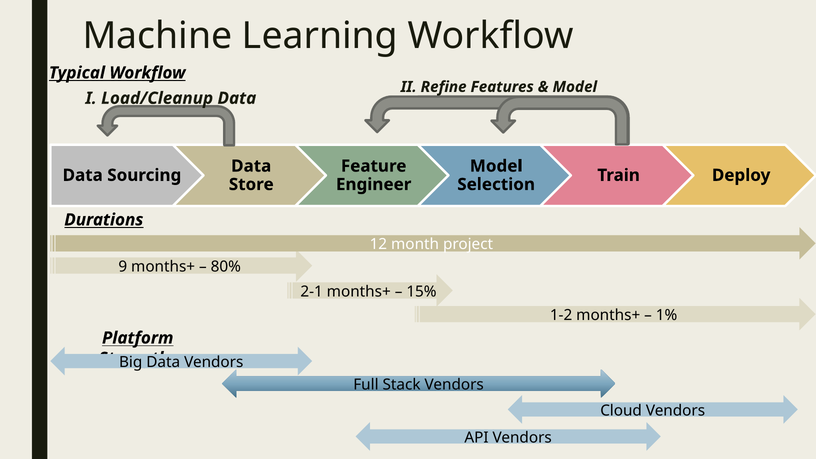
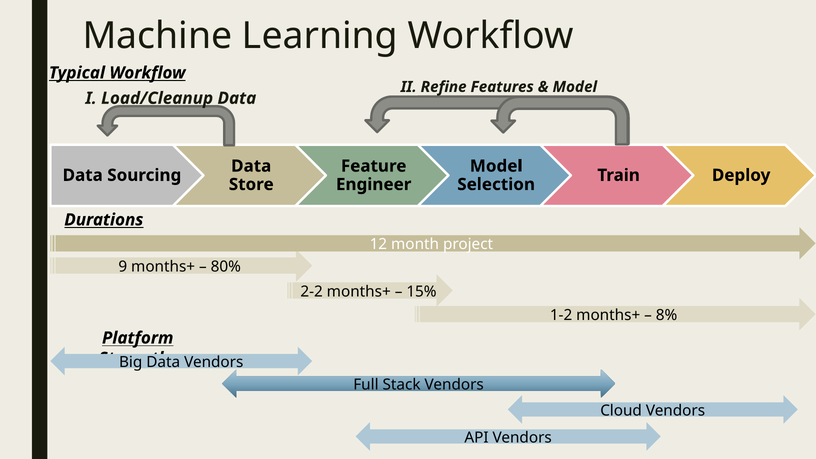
2-1: 2-1 -> 2-2
1%: 1% -> 8%
